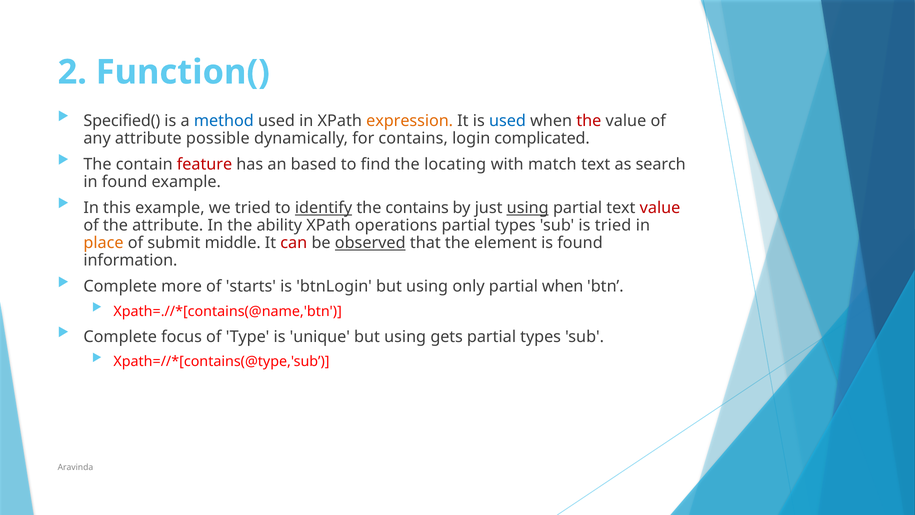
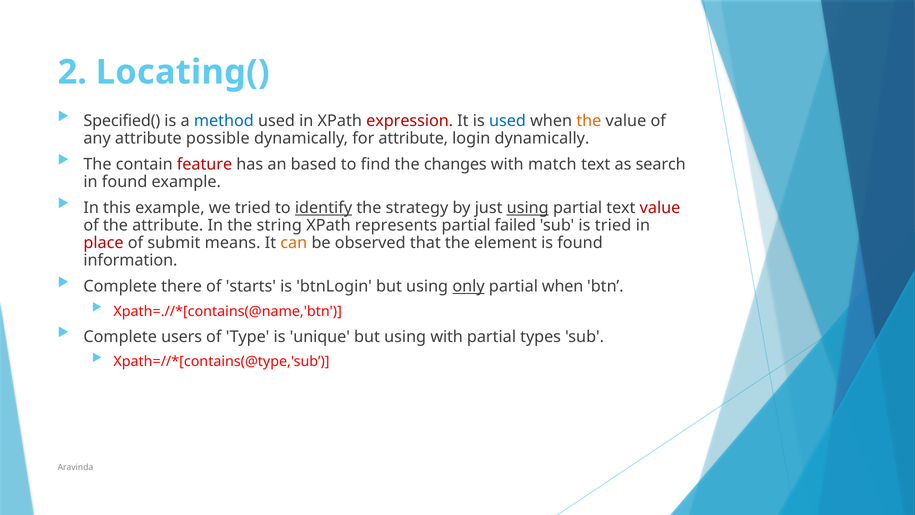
Function(: Function( -> Locating(
expression colour: orange -> red
the at (589, 121) colour: red -> orange
for contains: contains -> attribute
login complicated: complicated -> dynamically
locating: locating -> changes
the contains: contains -> strategy
ability: ability -> string
operations: operations -> represents
types at (515, 225): types -> failed
place colour: orange -> red
middle: middle -> means
can colour: red -> orange
observed underline: present -> none
more: more -> there
only underline: none -> present
focus: focus -> users
using gets: gets -> with
